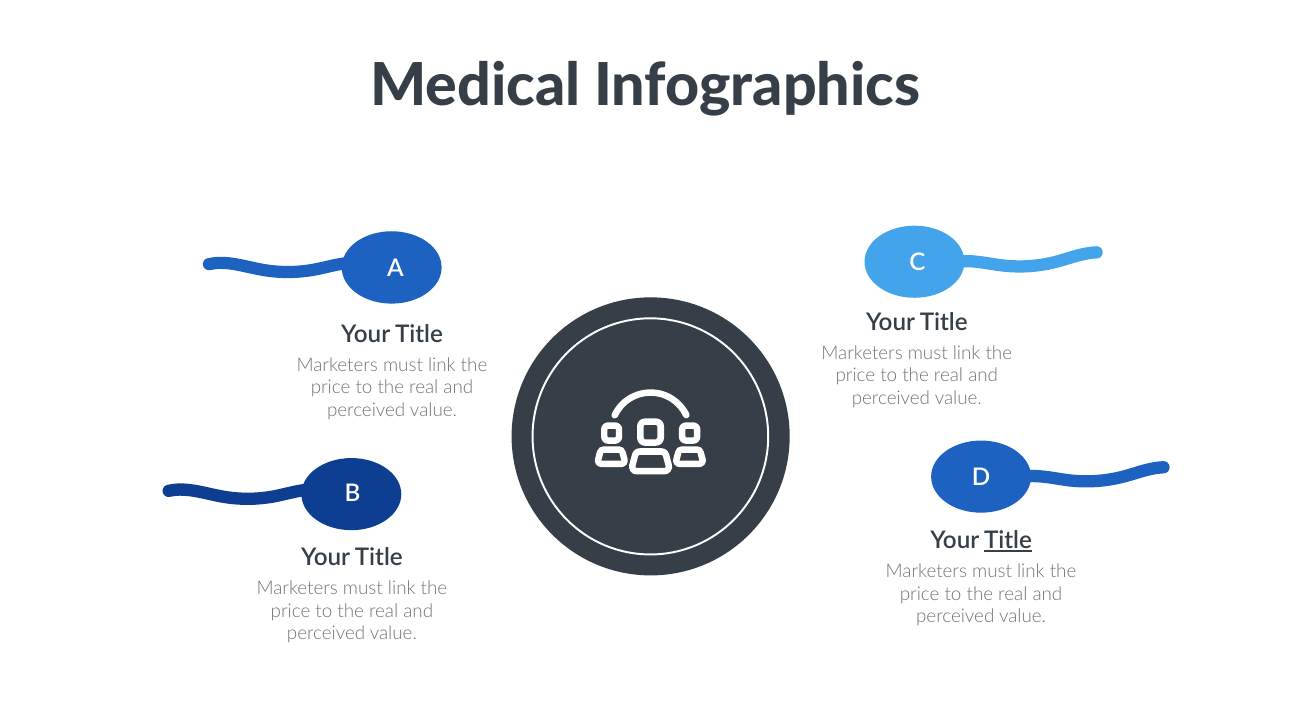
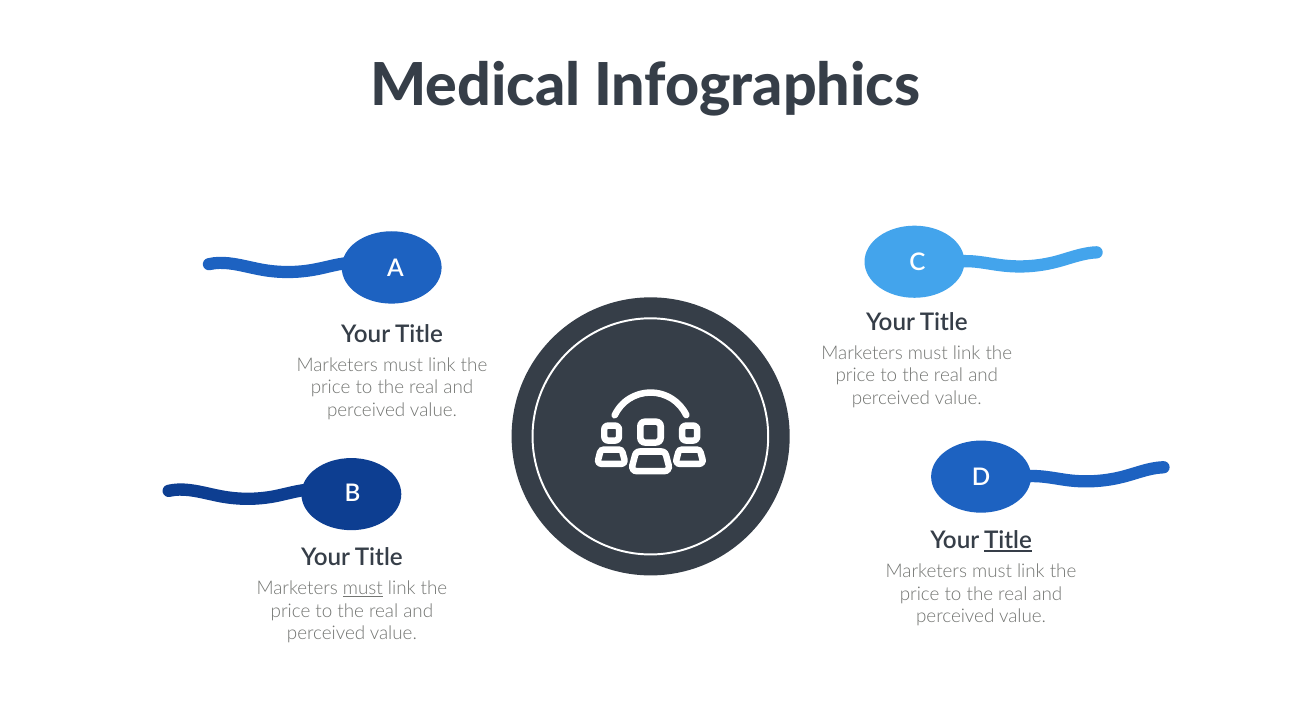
must at (363, 588) underline: none -> present
